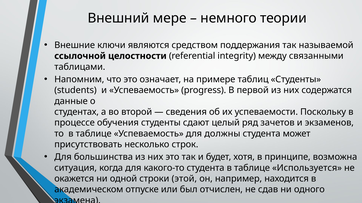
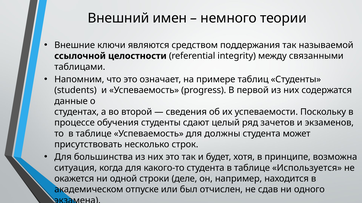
мере: мере -> имен
этой: этой -> деле
